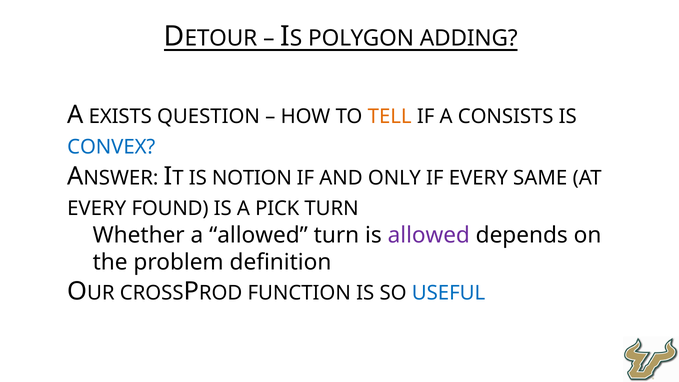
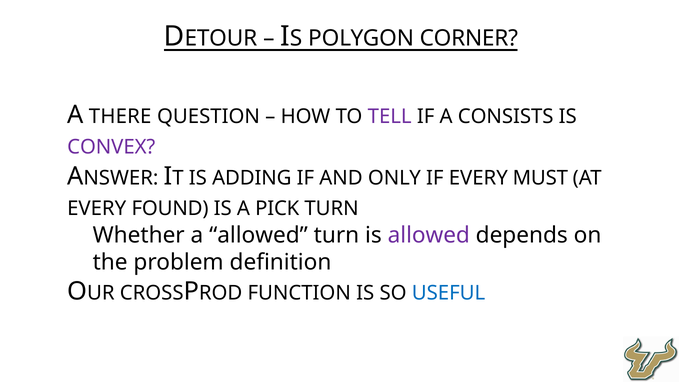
ADDING: ADDING -> CORNER
EXISTS: EXISTS -> THERE
TELL colour: orange -> purple
CONVEX colour: blue -> purple
NOTION: NOTION -> ADDING
SAME: SAME -> MUST
